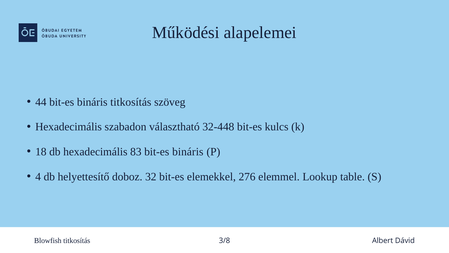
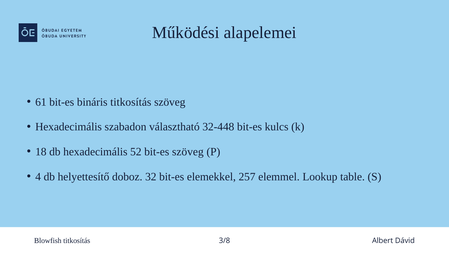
44: 44 -> 61
83: 83 -> 52
bináris at (188, 152): bináris -> szöveg
276: 276 -> 257
